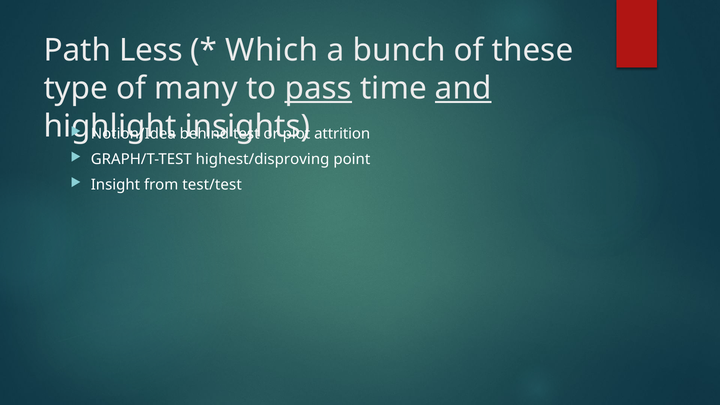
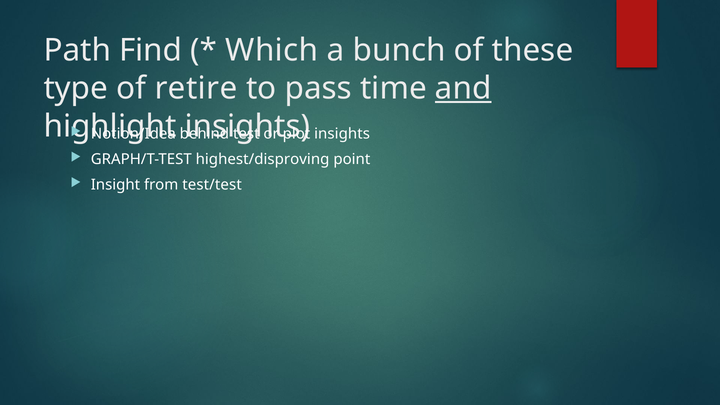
Less: Less -> Find
many: many -> retire
pass underline: present -> none
attrition at (342, 134): attrition -> insights
